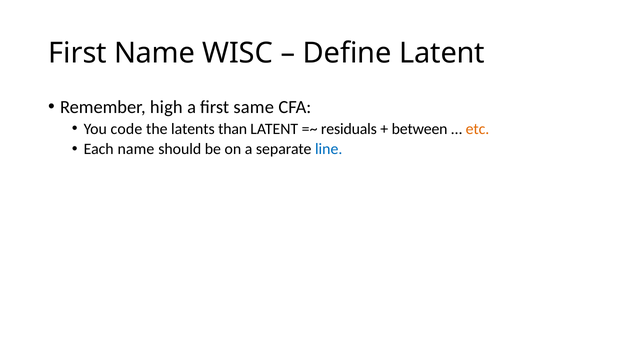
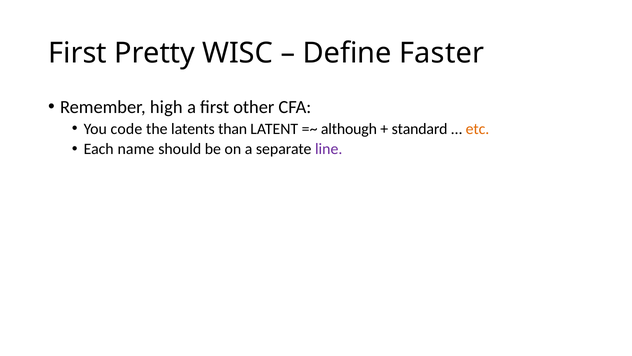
First Name: Name -> Pretty
Define Latent: Latent -> Faster
same: same -> other
residuals: residuals -> although
between: between -> standard
line colour: blue -> purple
